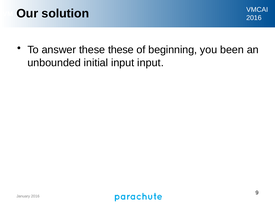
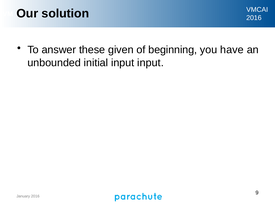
these these: these -> given
been: been -> have
